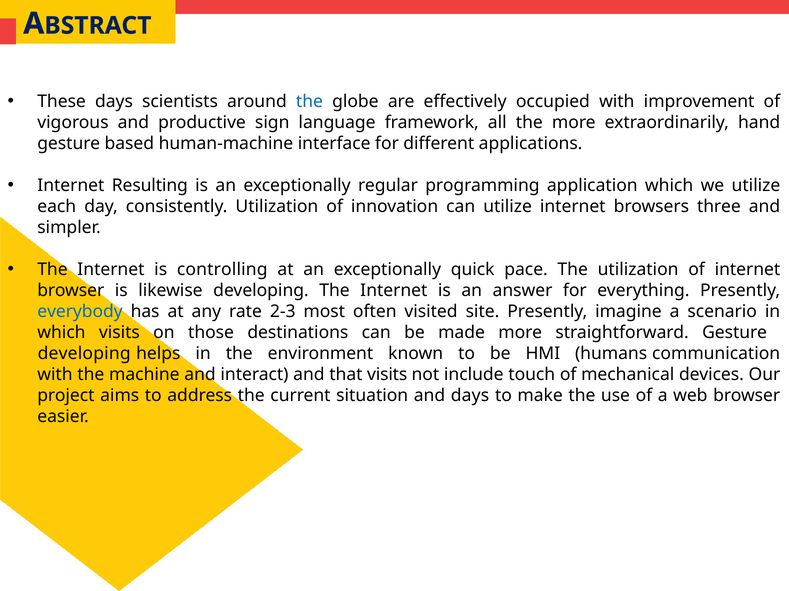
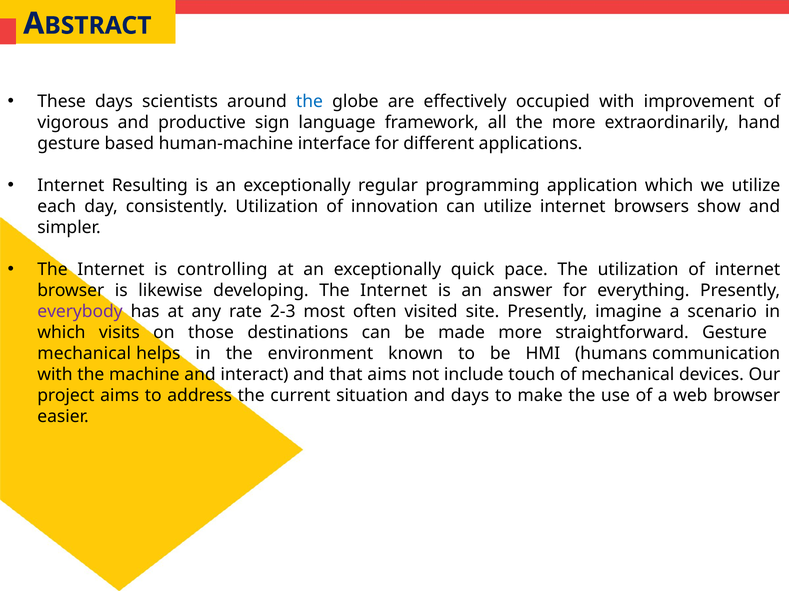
three: three -> show
everybody colour: blue -> purple
developing at (84, 354): developing -> mechanical
that visits: visits -> aims
